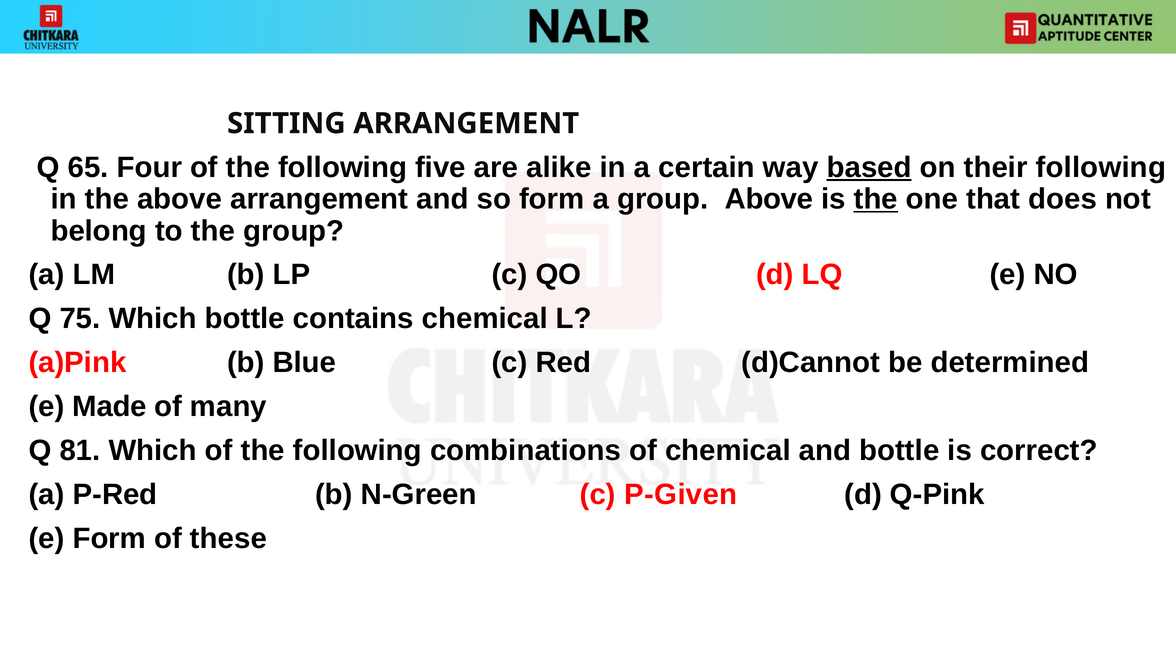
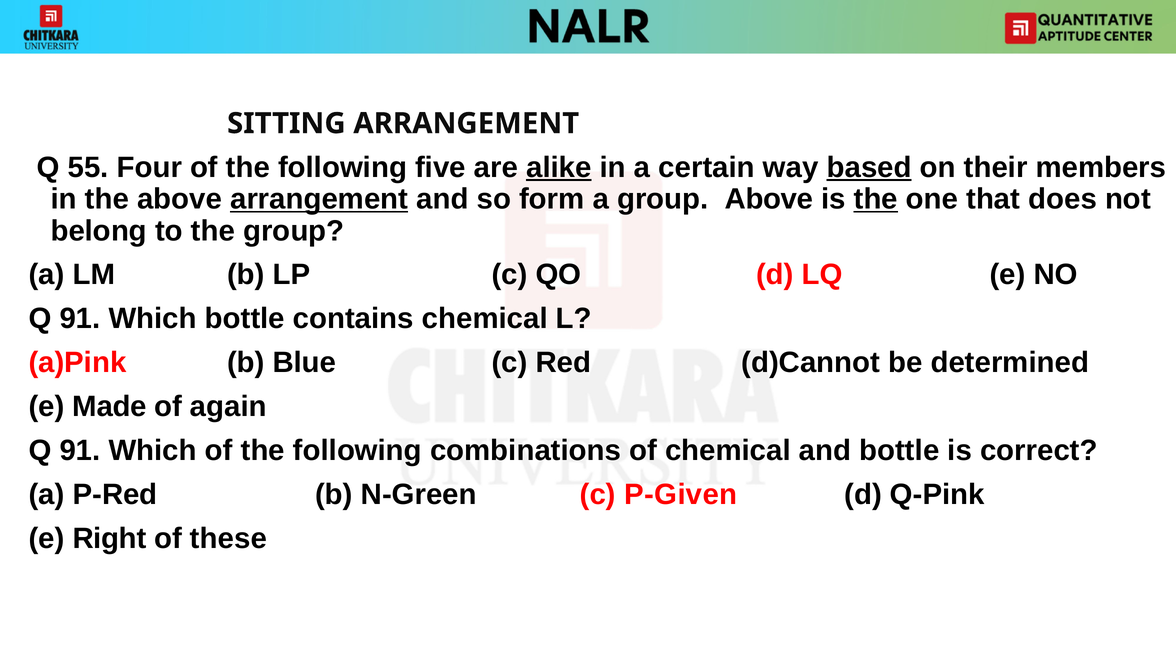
65: 65 -> 55
alike underline: none -> present
their following: following -> members
arrangement at (319, 199) underline: none -> present
75 at (80, 319): 75 -> 91
many: many -> again
81 at (80, 451): 81 -> 91
e Form: Form -> Right
